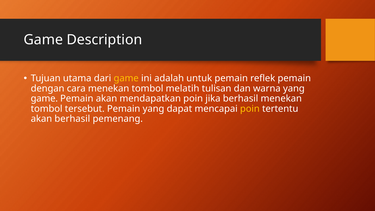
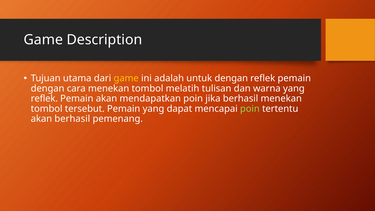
untuk pemain: pemain -> dengan
game at (44, 99): game -> reflek
poin at (250, 109) colour: yellow -> light green
